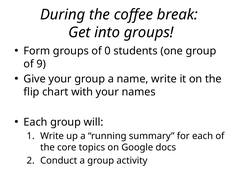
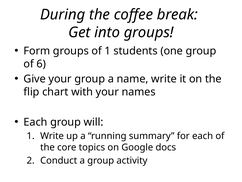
of 0: 0 -> 1
9: 9 -> 6
